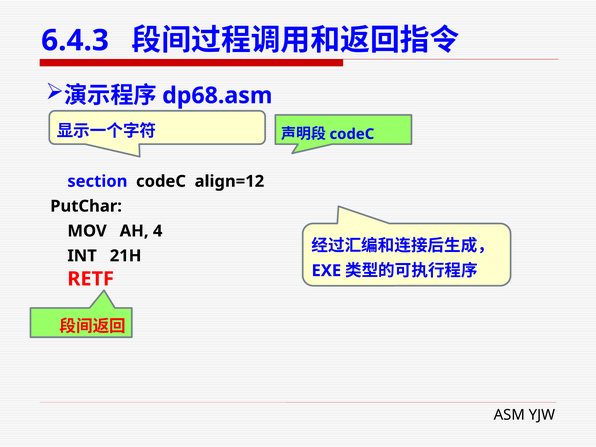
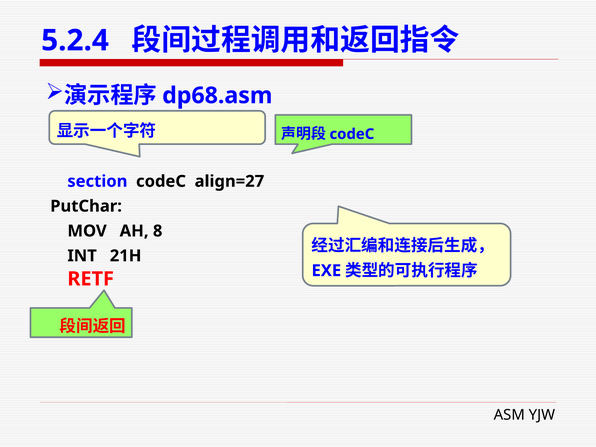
6.4.3: 6.4.3 -> 5.2.4
align=12: align=12 -> align=27
4: 4 -> 8
